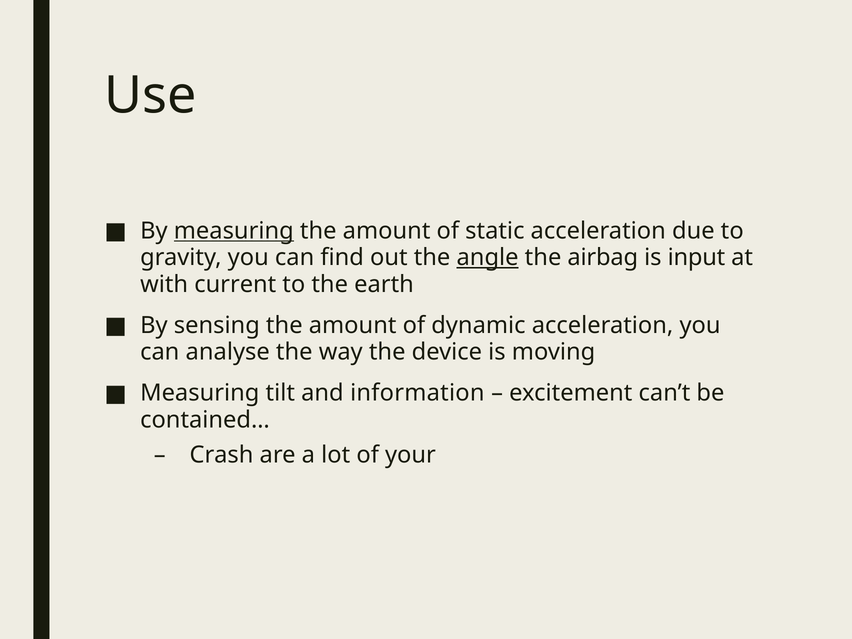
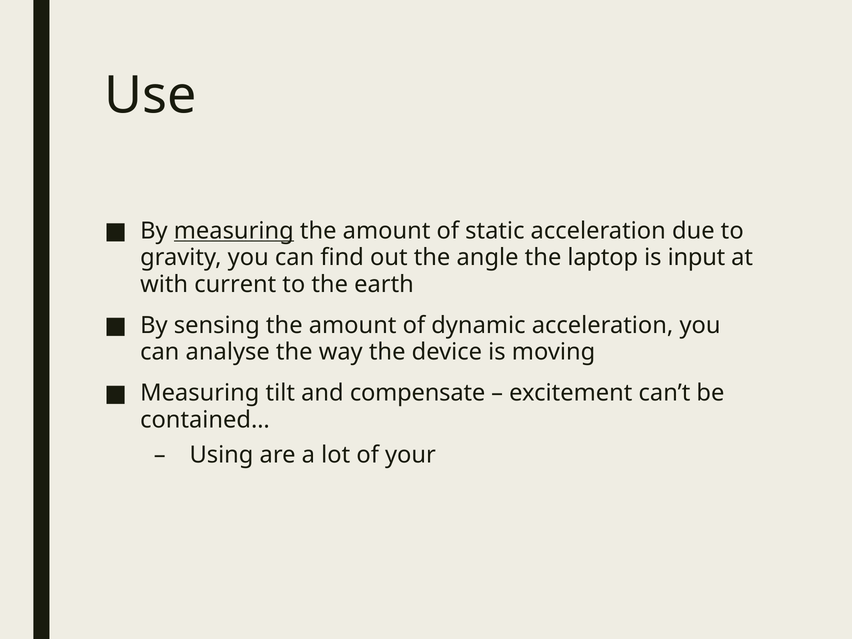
angle underline: present -> none
airbag: airbag -> laptop
information: information -> compensate
Crash: Crash -> Using
